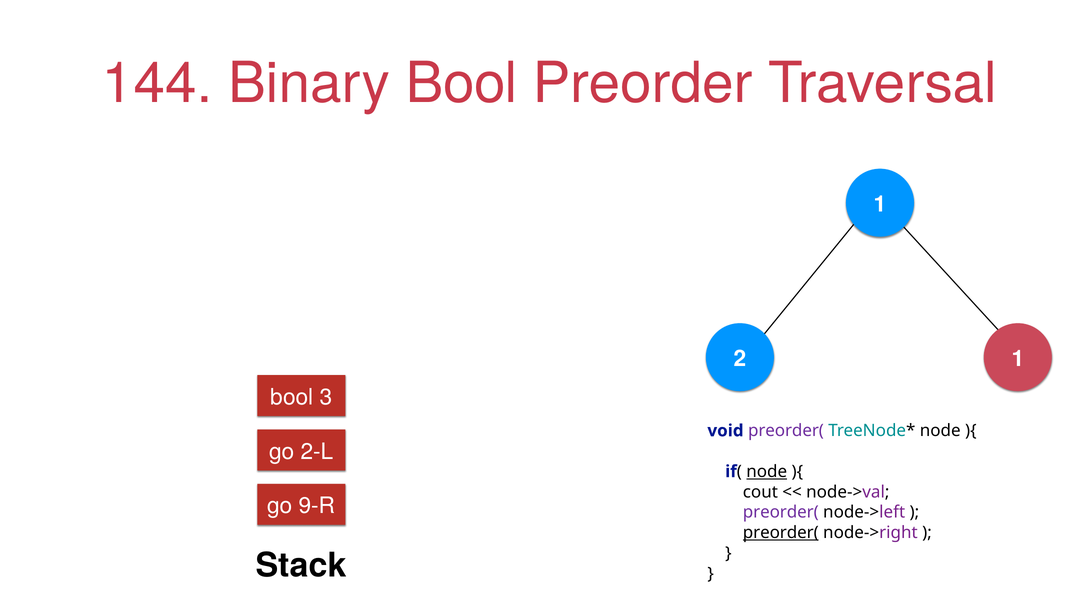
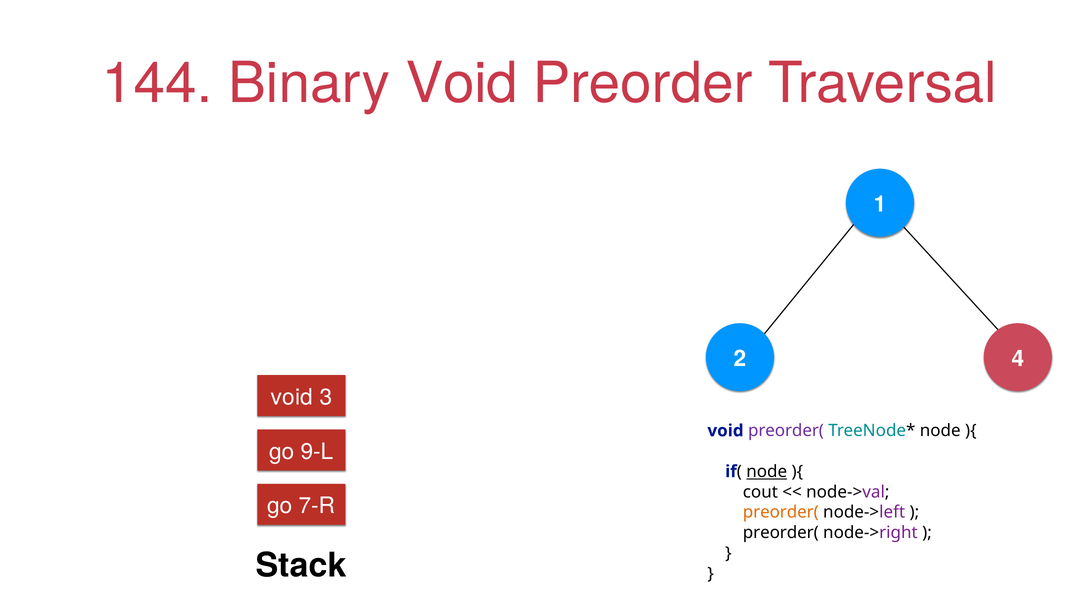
Binary Bool: Bool -> Void
2 1: 1 -> 4
bool at (292, 397): bool -> void
2-L: 2-L -> 9-L
9-R: 9-R -> 7-R
preorder( at (781, 513) colour: purple -> orange
preorder( at (781, 533) underline: present -> none
